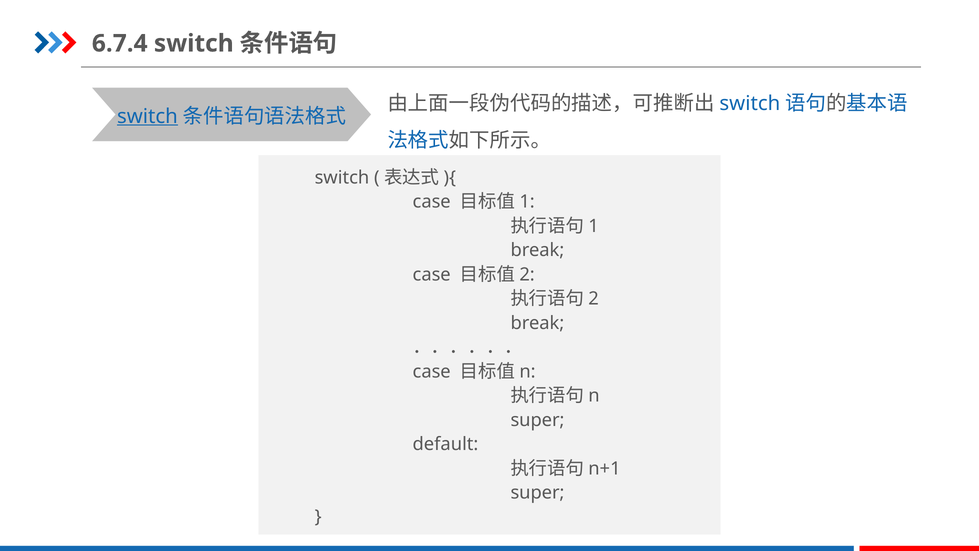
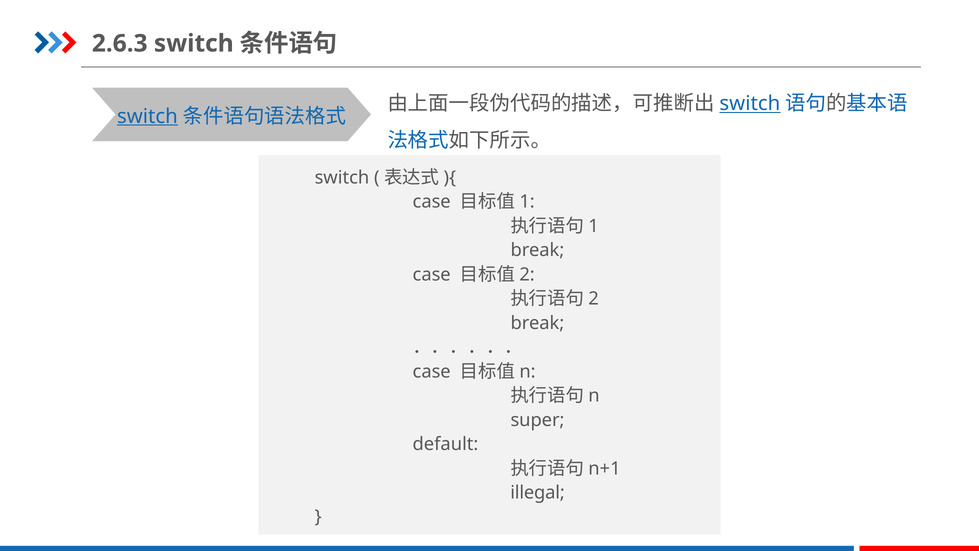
6.7.4: 6.7.4 -> 2.6.3
switch at (750, 104) underline: none -> present
super at (537, 493): super -> illegal
